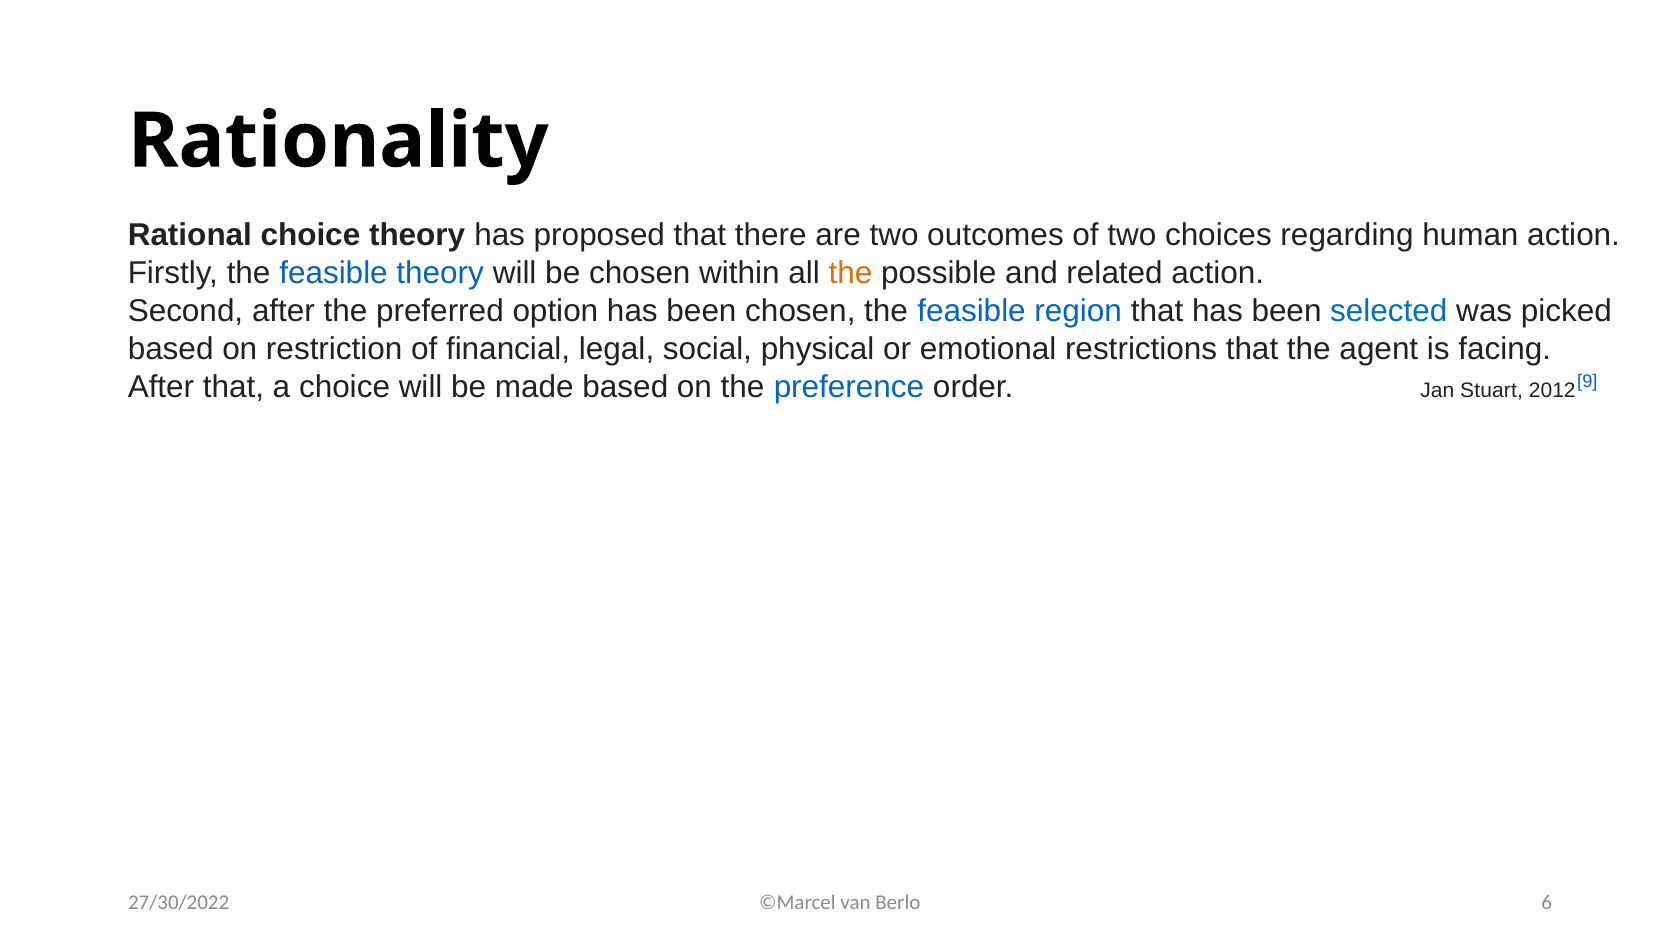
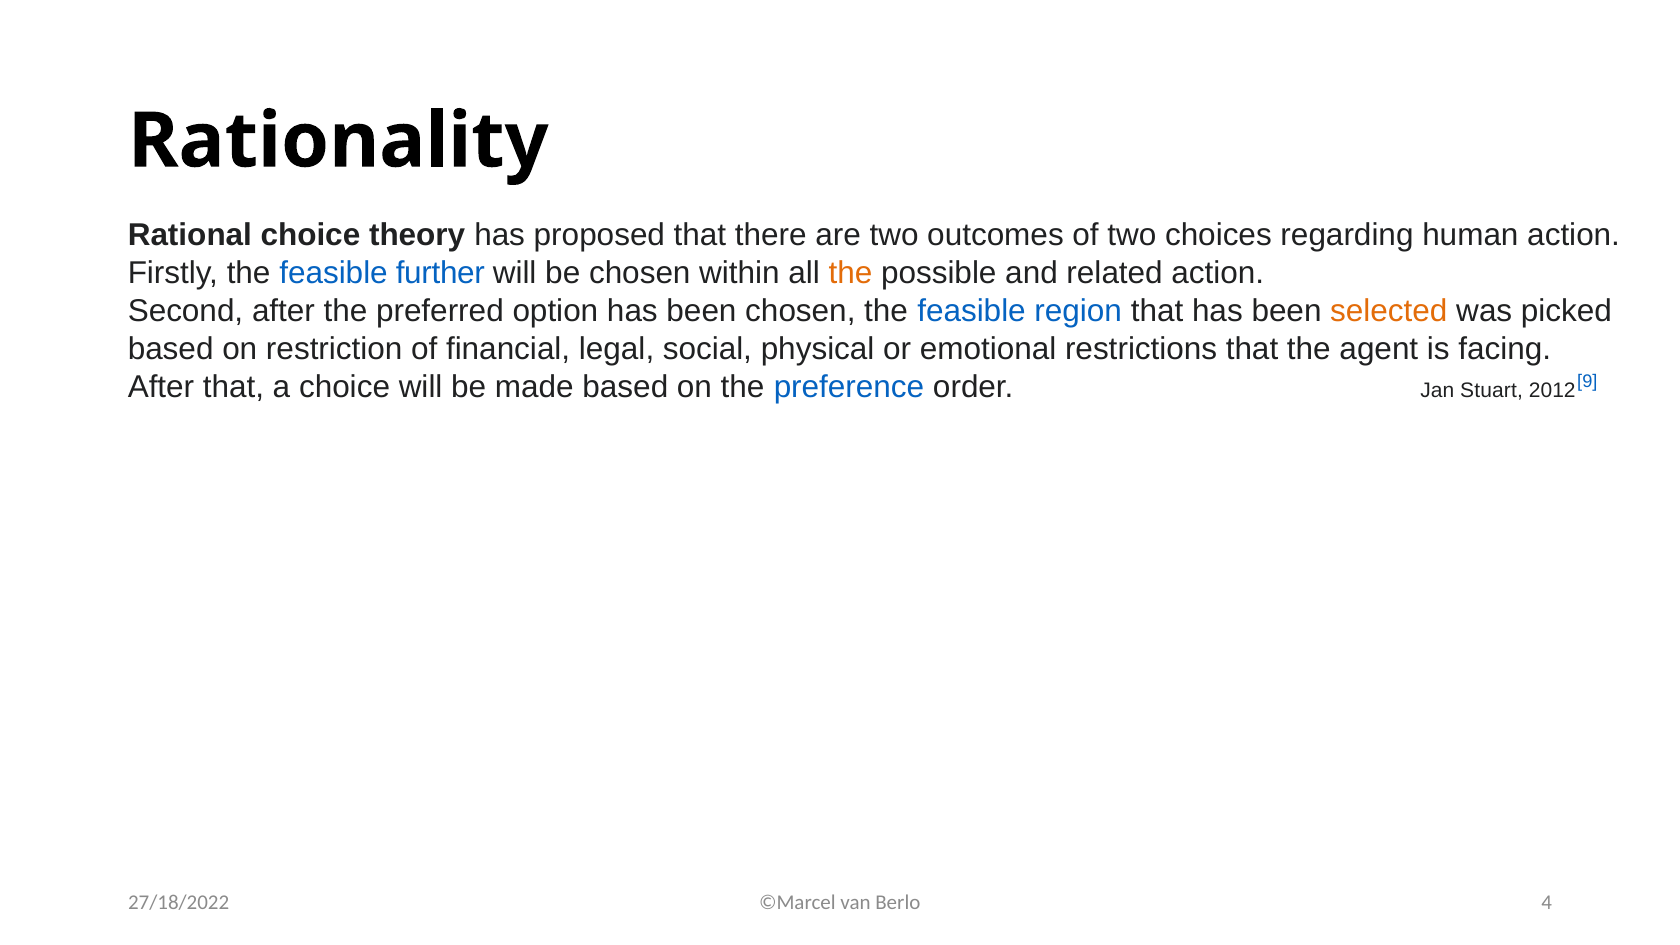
feasible theory: theory -> further
selected colour: blue -> orange
6: 6 -> 4
27/30/2022: 27/30/2022 -> 27/18/2022
